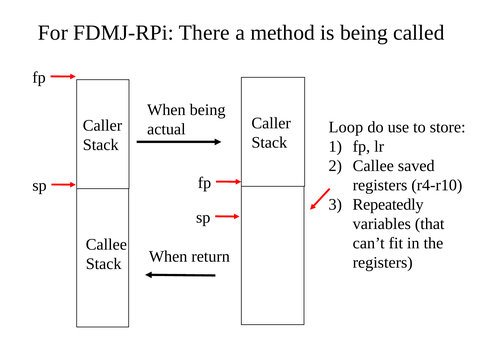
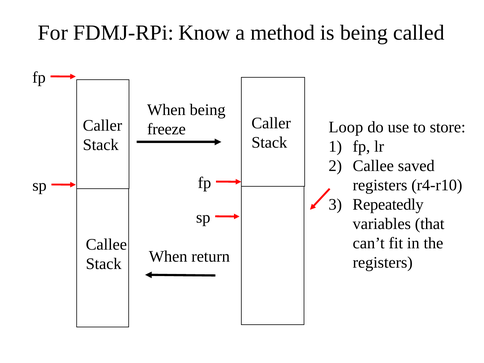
There: There -> Know
actual: actual -> freeze
